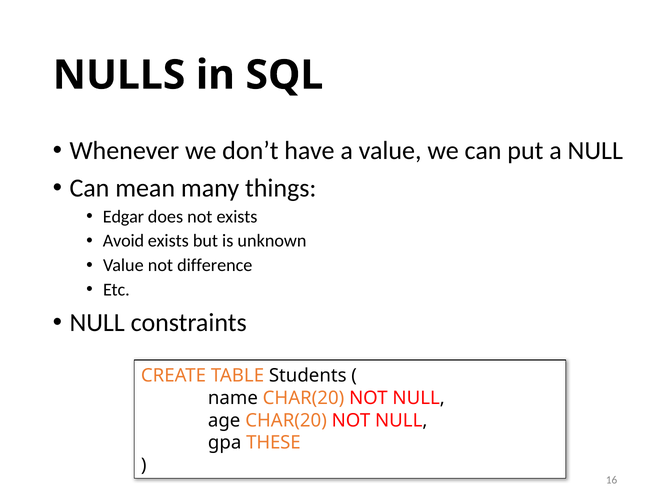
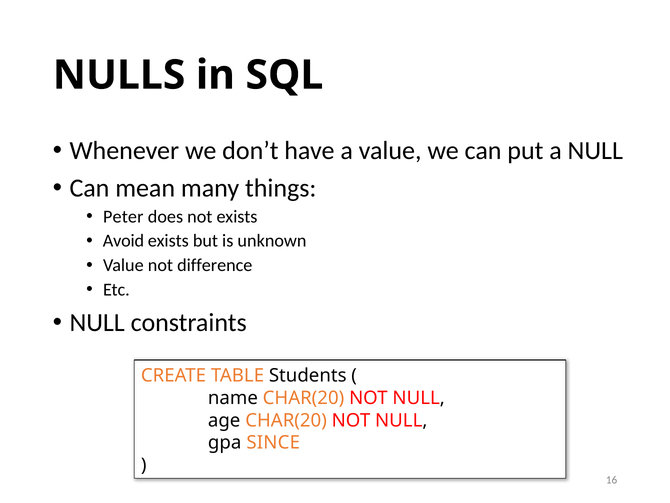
Edgar: Edgar -> Peter
THESE: THESE -> SINCE
